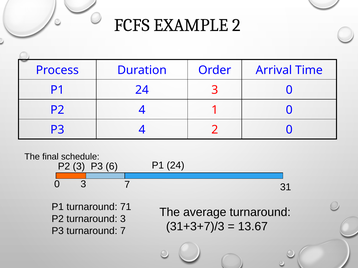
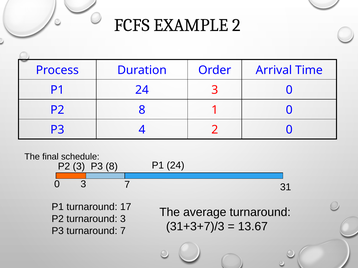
P2 4: 4 -> 8
P3 6: 6 -> 8
71: 71 -> 17
